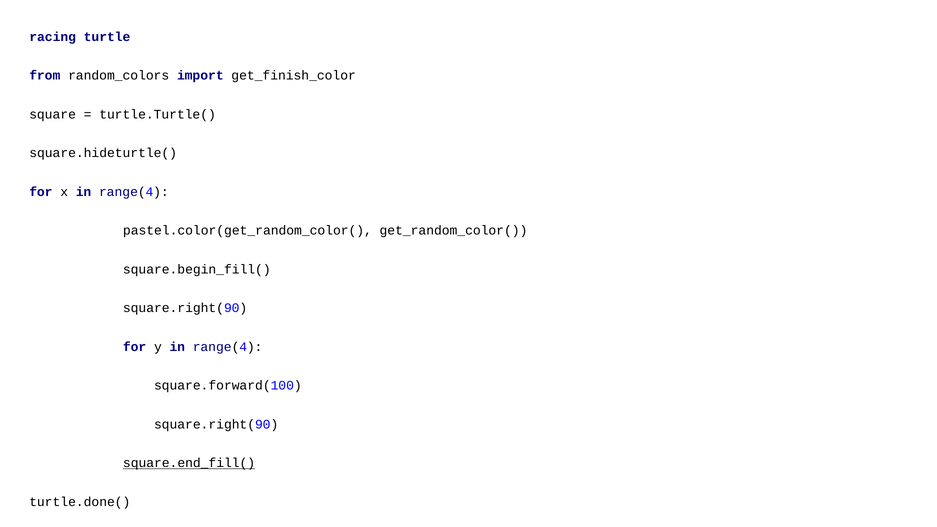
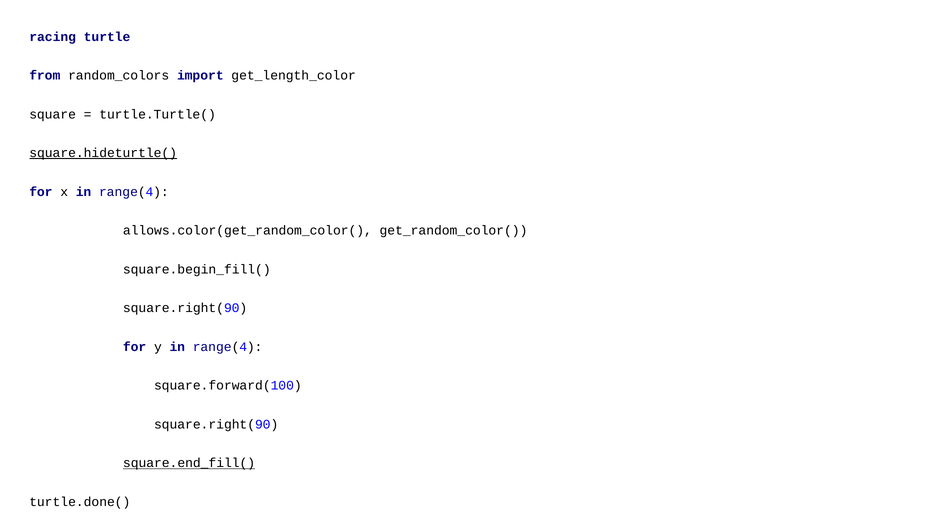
get_finish_color: get_finish_color -> get_length_color
square.hideturtle( underline: none -> present
pastel.color(get_random_color(: pastel.color(get_random_color( -> allows.color(get_random_color(
